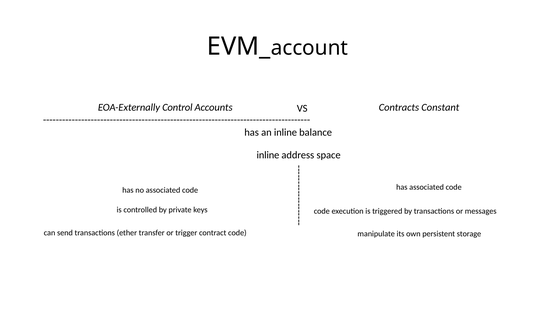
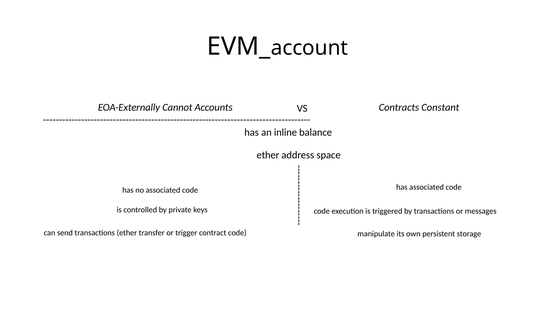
Control: Control -> Cannot
inline at (268, 155): inline -> ether
